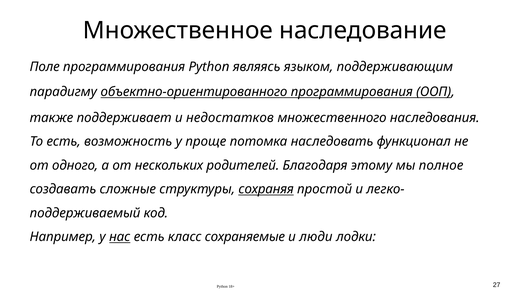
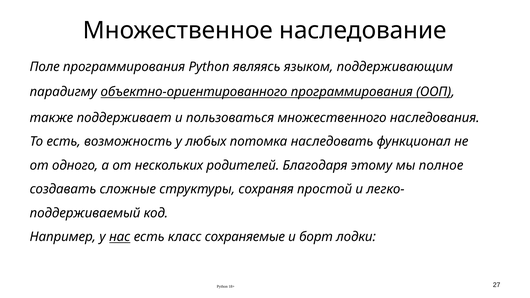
недостатков: недостатков -> пользоваться
проще: проще -> любых
сохраняя underline: present -> none
люди: люди -> борт
